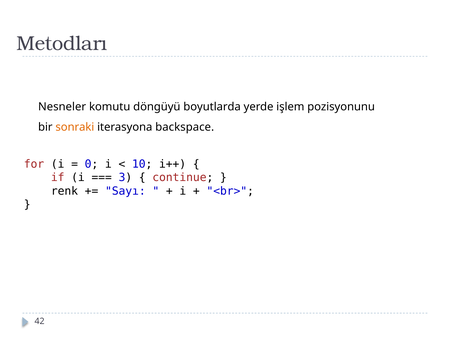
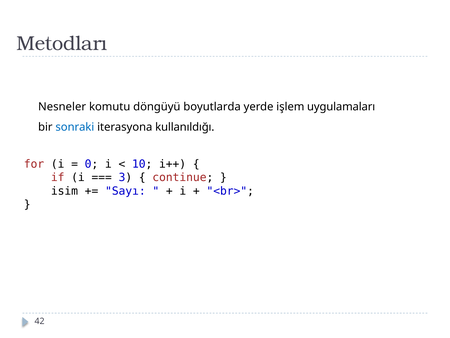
pozisyonunu: pozisyonunu -> uygulamaları
sonraki colour: orange -> blue
backspace: backspace -> kullanıldığı
renk: renk -> isim
